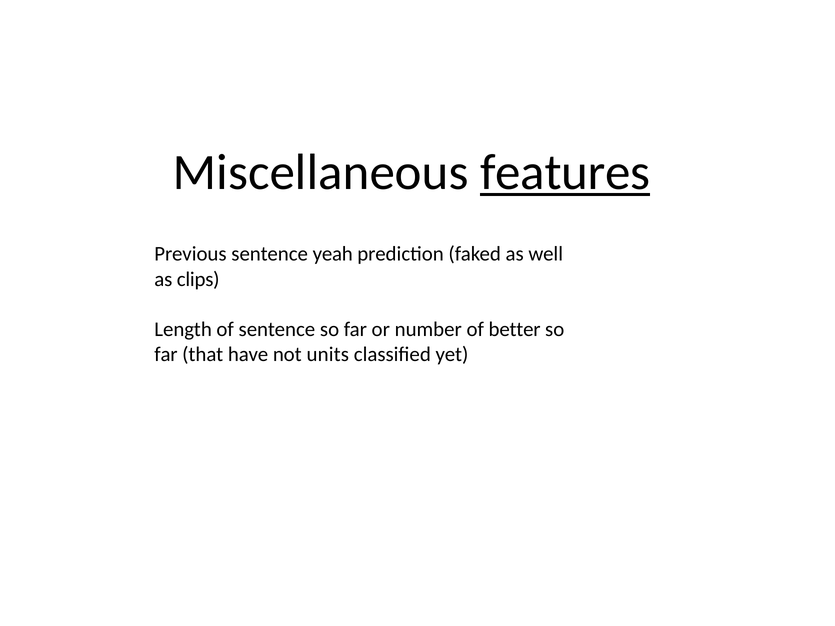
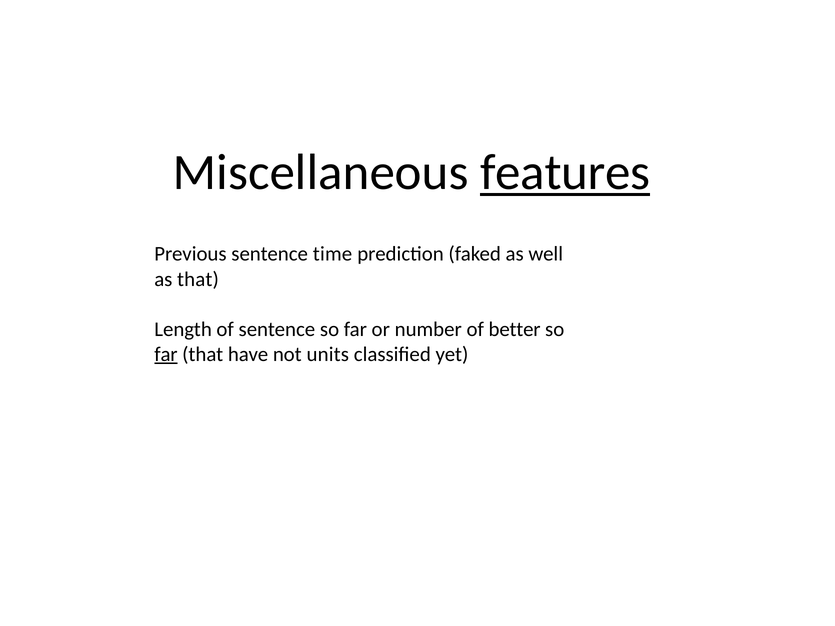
yeah: yeah -> time
as clips: clips -> that
far at (166, 354) underline: none -> present
